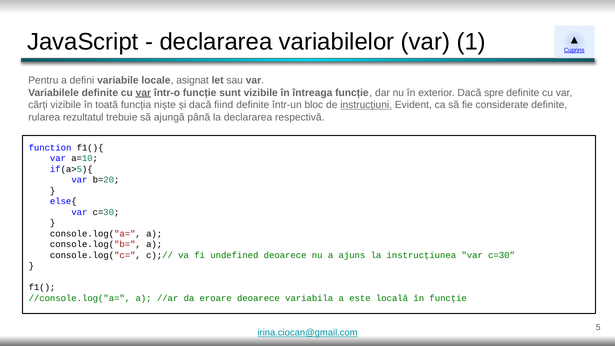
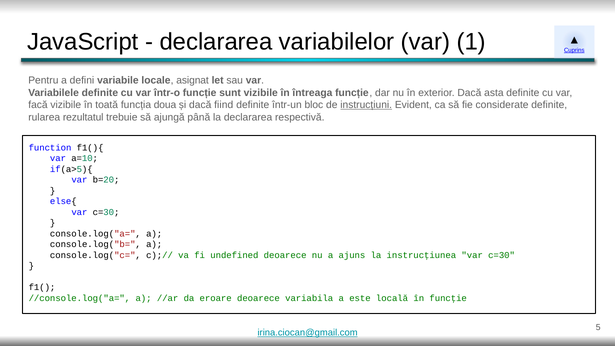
var at (143, 93) underline: present -> none
spre: spre -> asta
cărți: cărți -> facă
niște: niște -> doua
